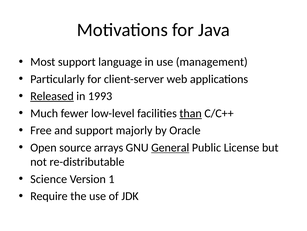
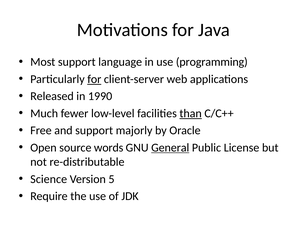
management: management -> programming
for at (94, 79) underline: none -> present
Released underline: present -> none
1993: 1993 -> 1990
arrays: arrays -> words
1: 1 -> 5
